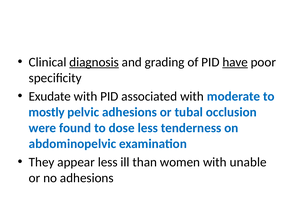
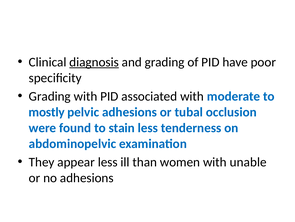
have underline: present -> none
Exudate at (50, 96): Exudate -> Grading
dose: dose -> stain
